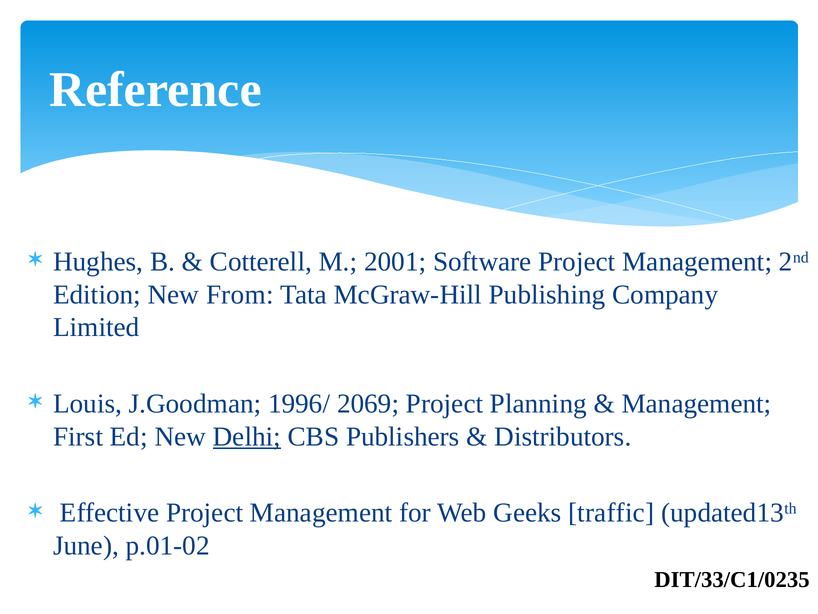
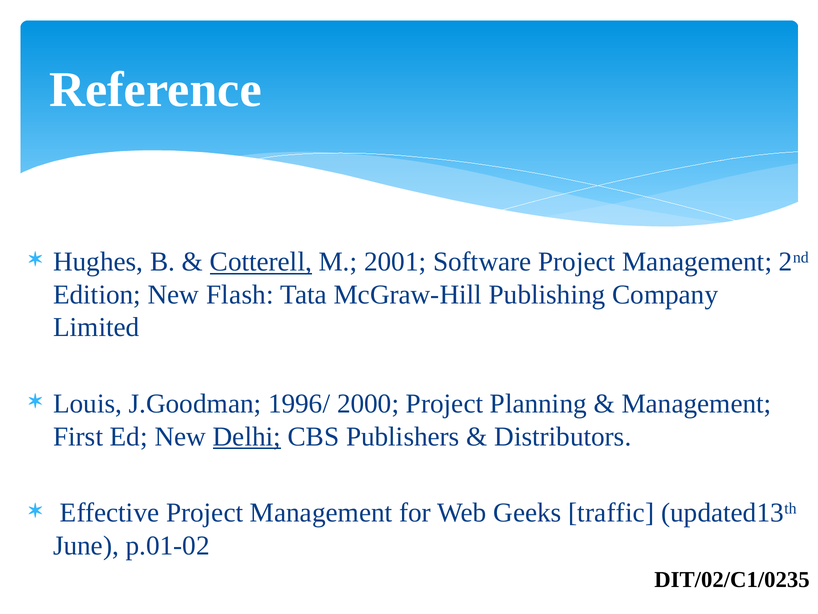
Cotterell underline: none -> present
From: From -> Flash
2069: 2069 -> 2000
DIT/33/C1/0235: DIT/33/C1/0235 -> DIT/02/C1/0235
